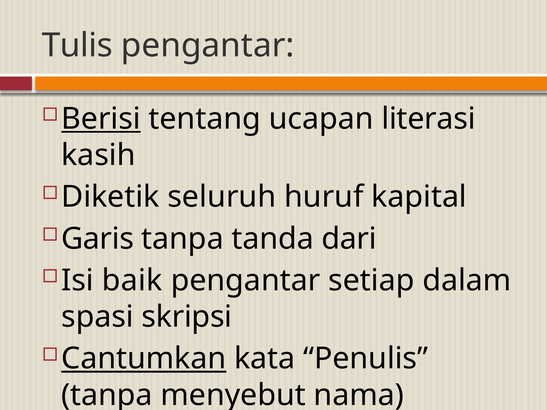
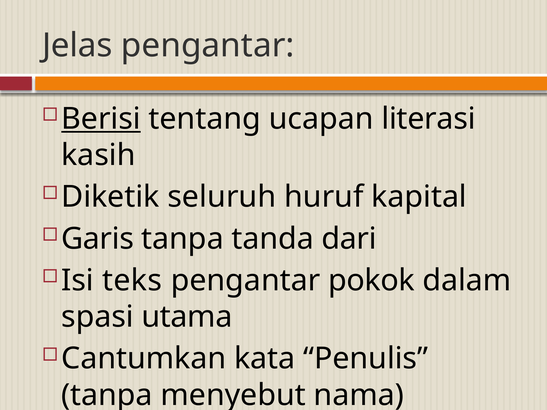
Tulis: Tulis -> Jelas
baik: baik -> teks
setiap: setiap -> pokok
skripsi: skripsi -> utama
Cantumkan underline: present -> none
